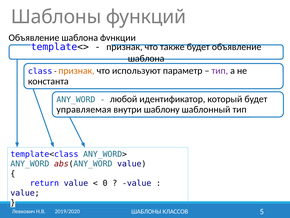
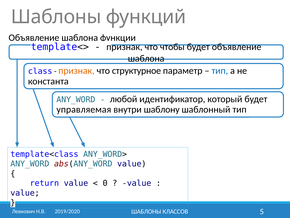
также: также -> чтобы
используют: используют -> структурное
тип at (220, 71) colour: purple -> blue
